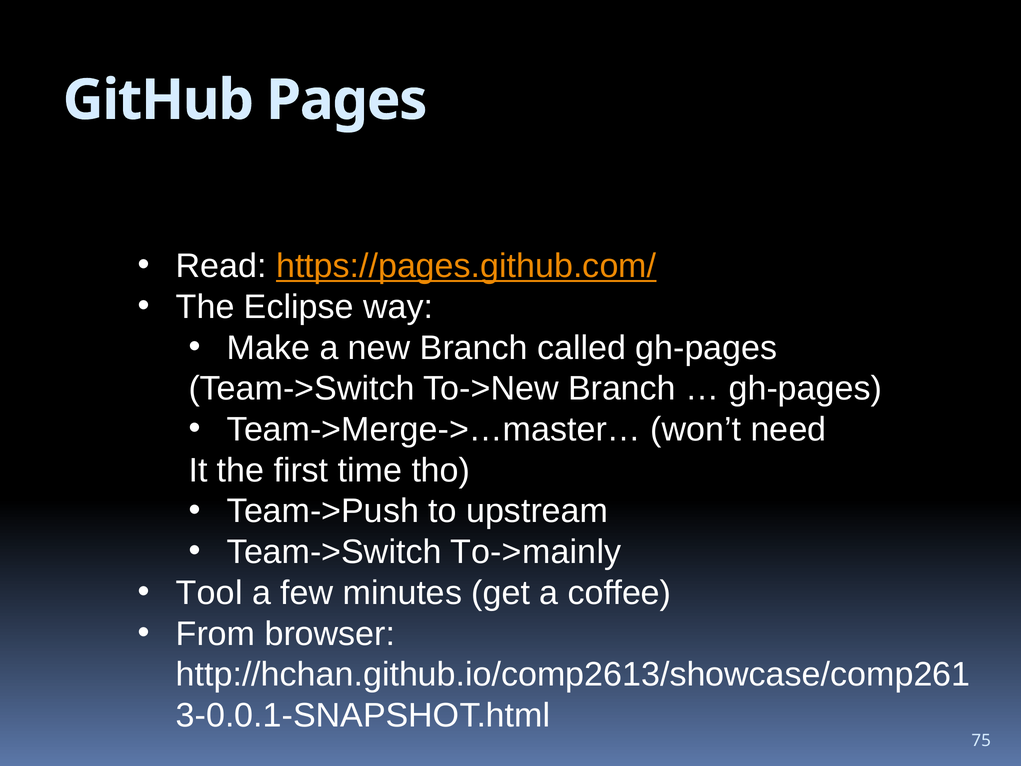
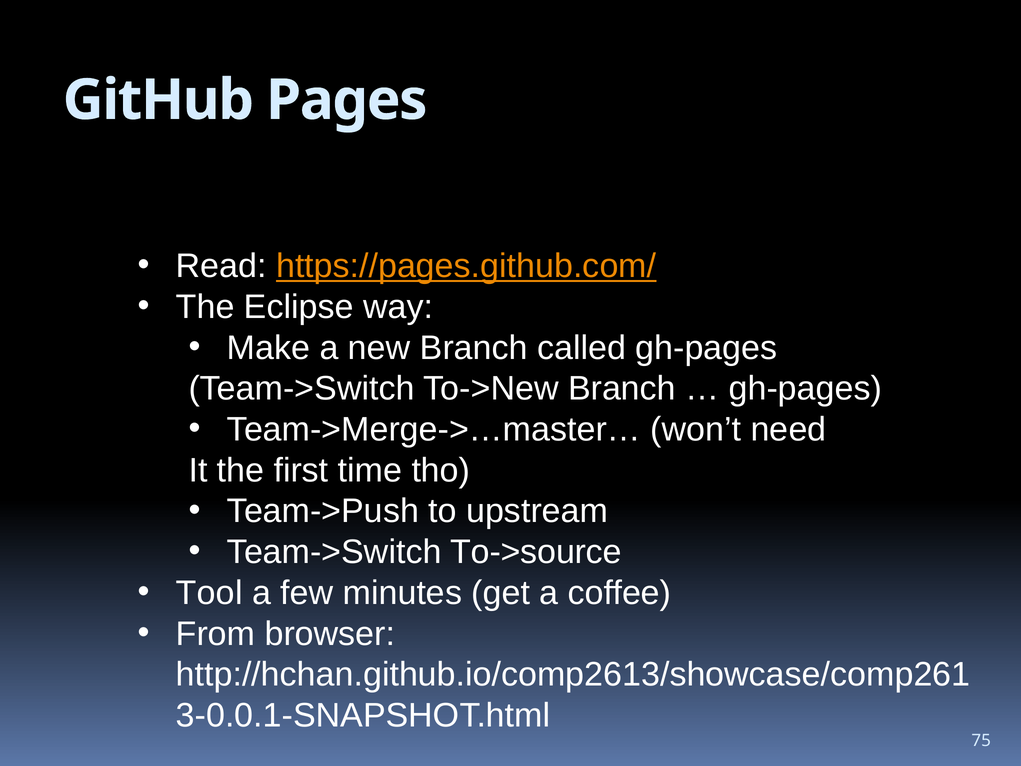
To->mainly: To->mainly -> To->source
